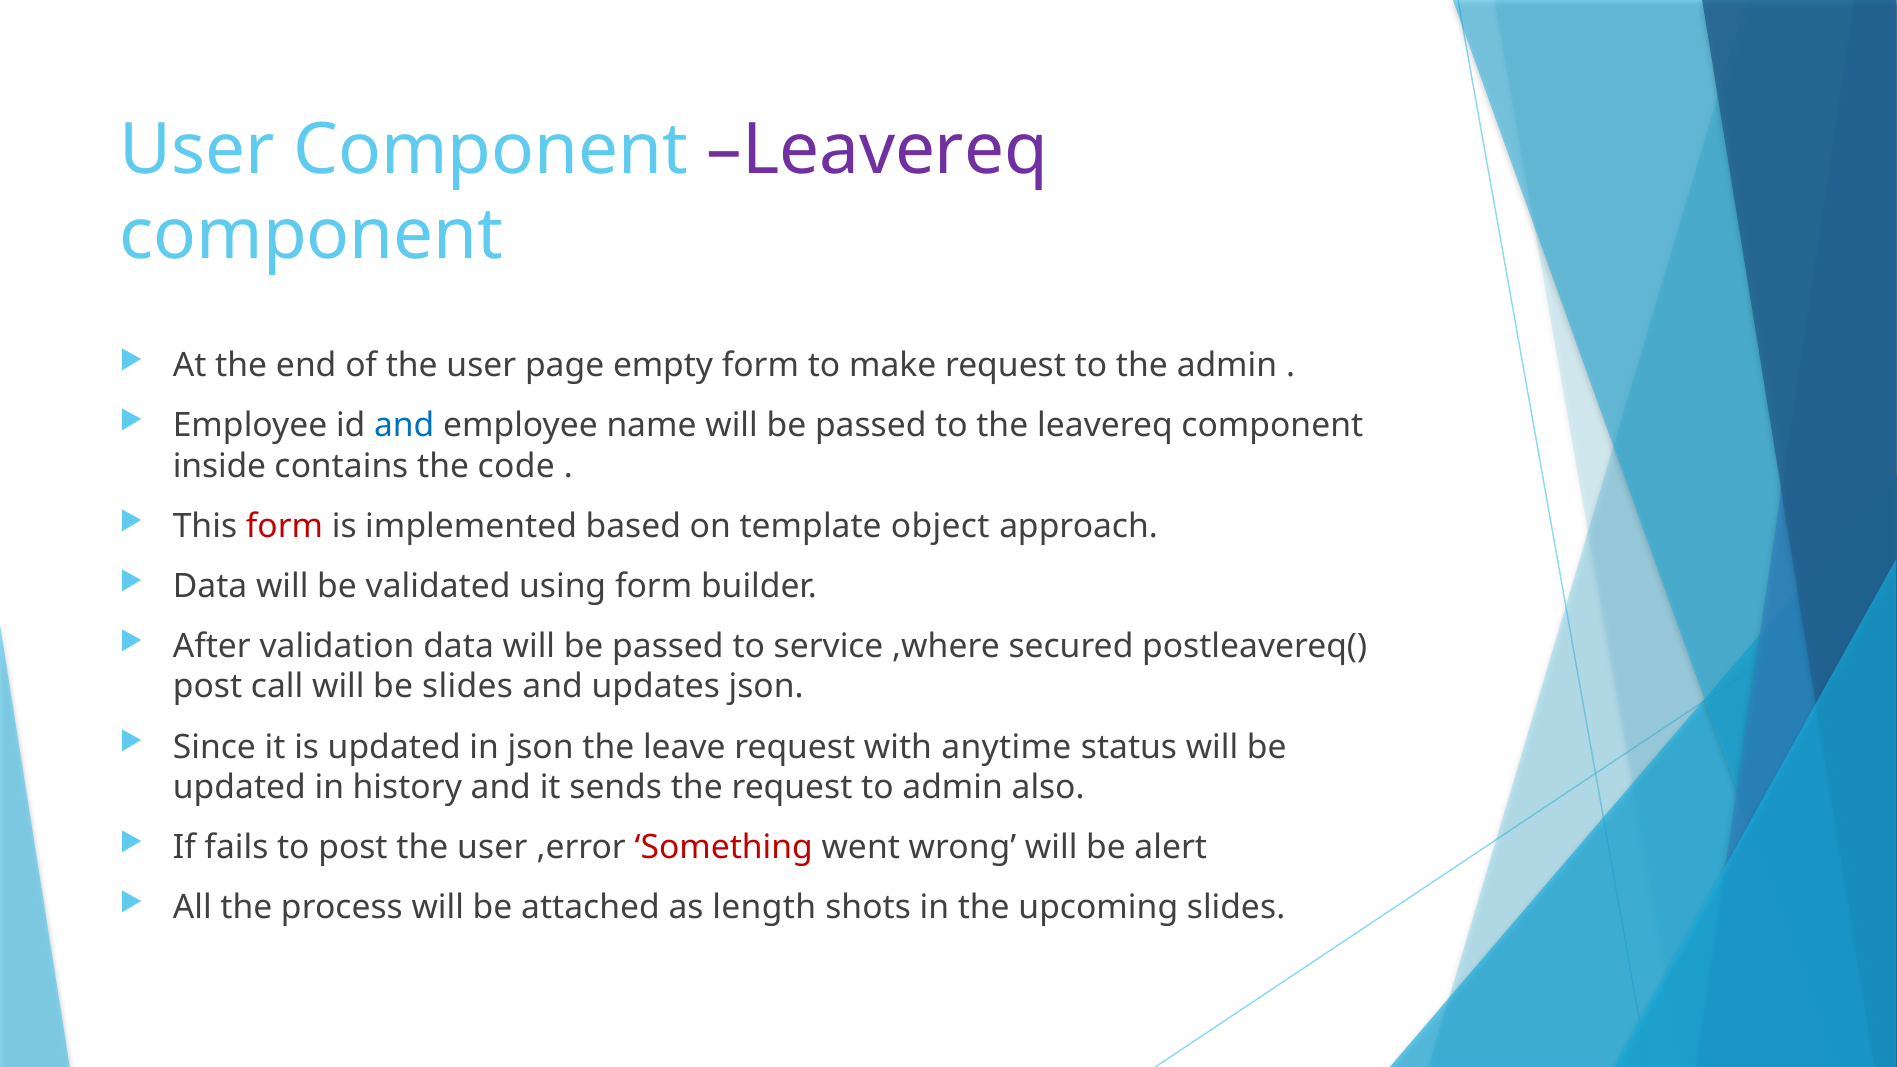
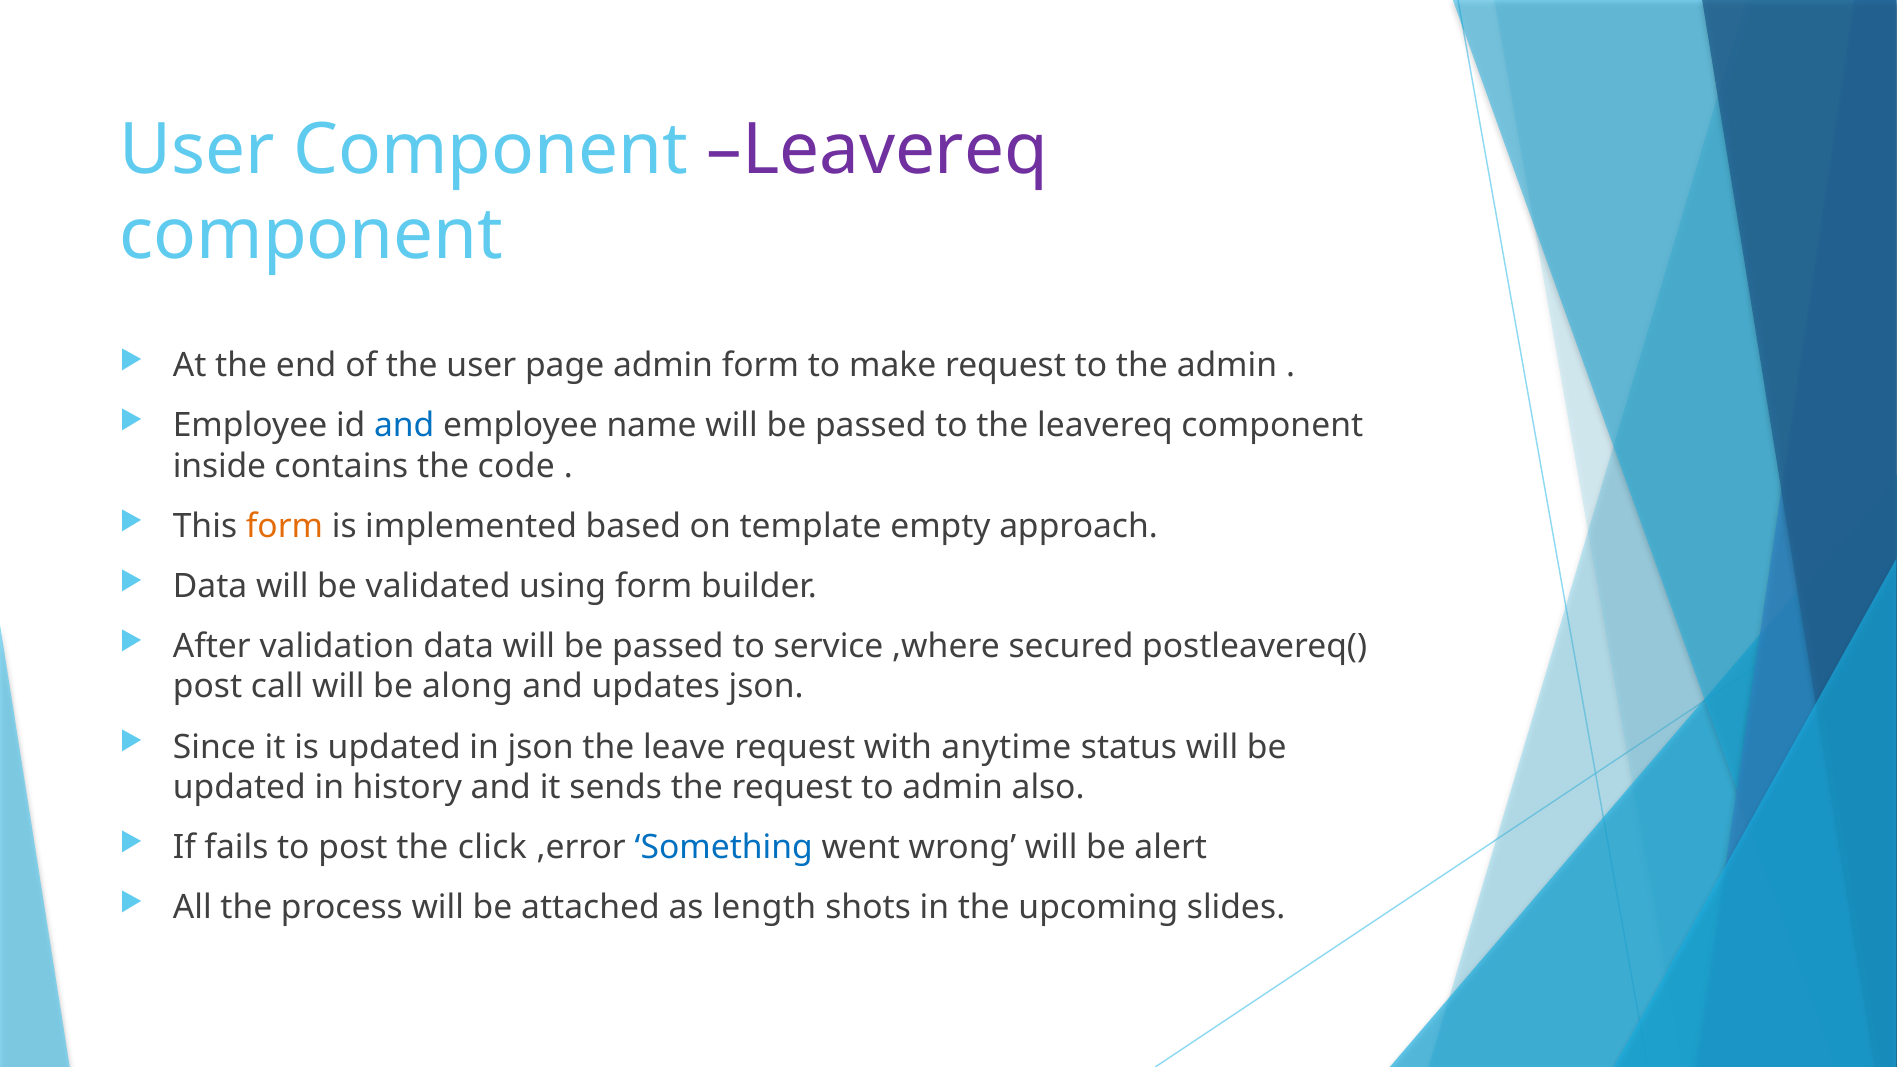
page empty: empty -> admin
form at (284, 526) colour: red -> orange
object: object -> empty
be slides: slides -> along
post the user: user -> click
Something colour: red -> blue
